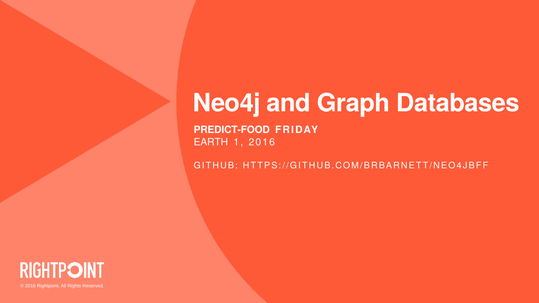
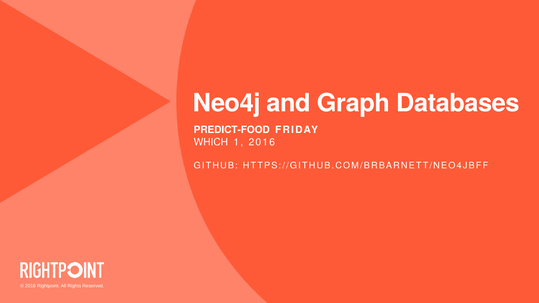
EARTH: EARTH -> WHICH
